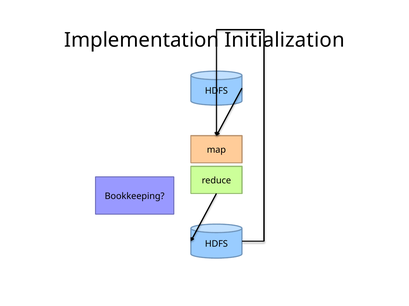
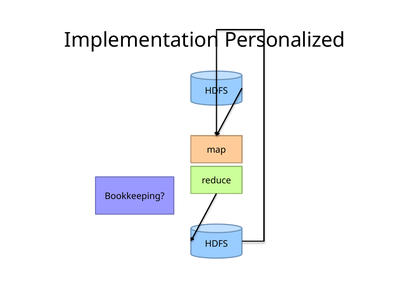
Initialization: Initialization -> Personalized
